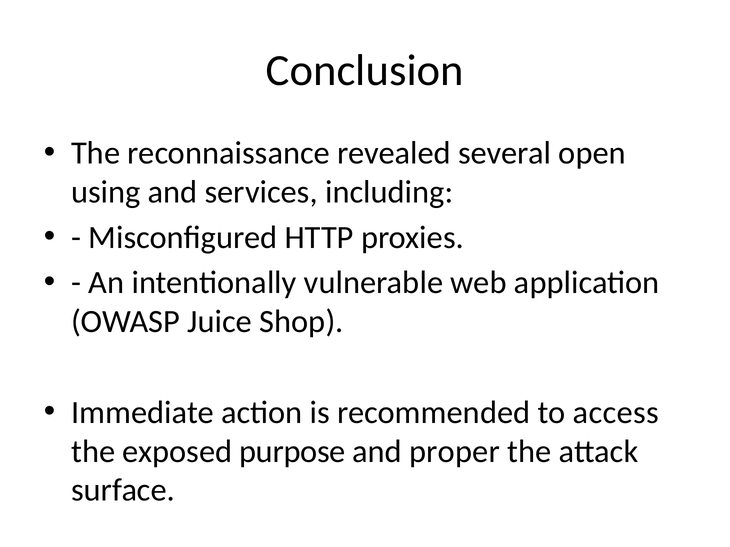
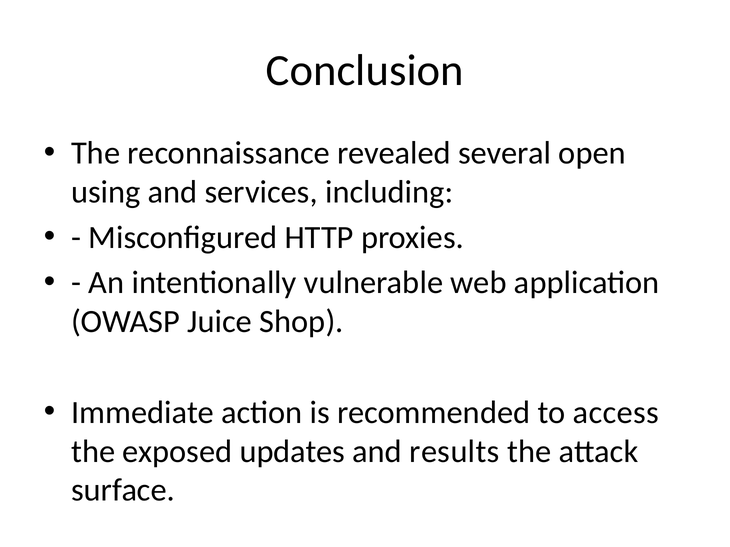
purpose: purpose -> updates
proper: proper -> results
